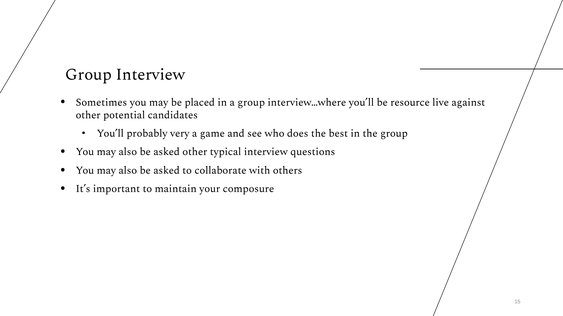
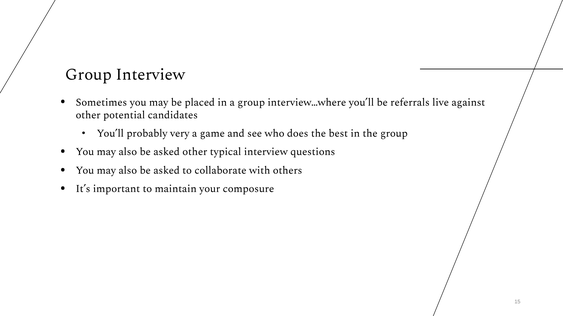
resource: resource -> referrals
